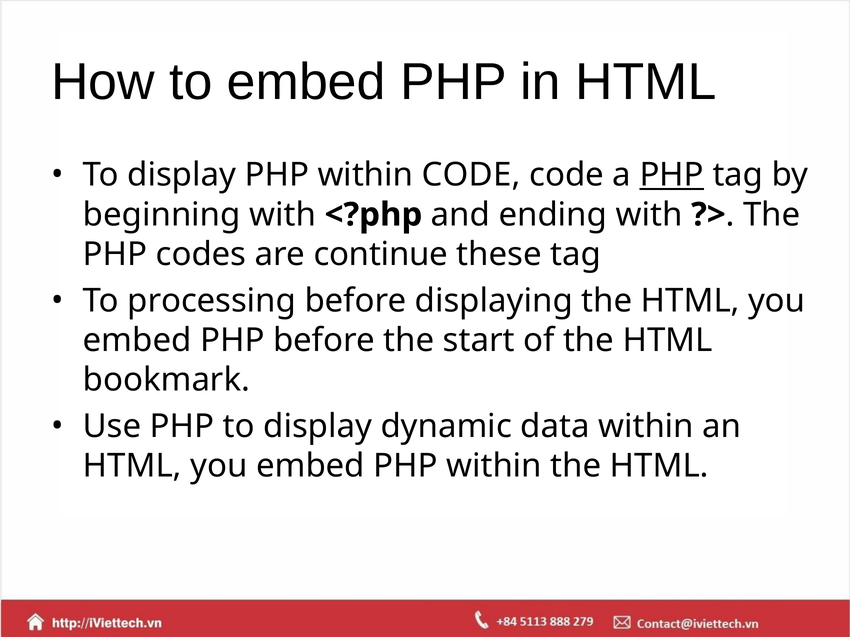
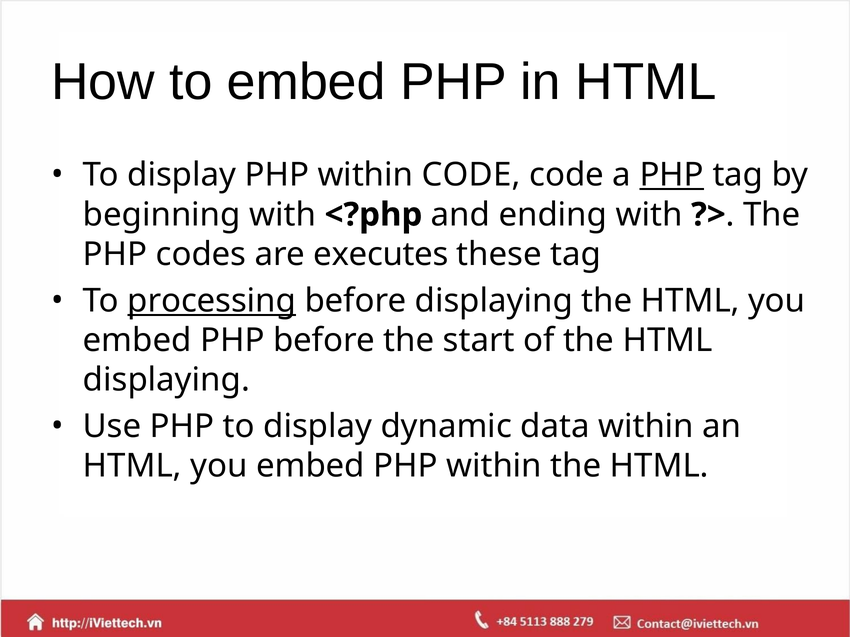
continue: continue -> executes
processing underline: none -> present
bookmark at (166, 380): bookmark -> displaying
